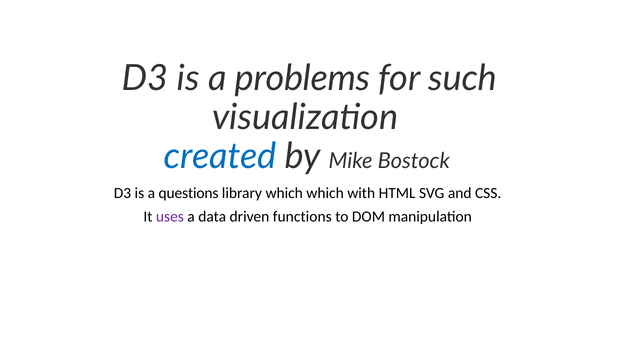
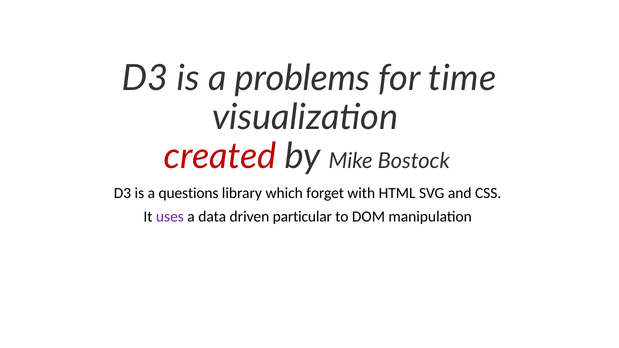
such: such -> time
created colour: blue -> red
which which: which -> forget
functions: functions -> particular
